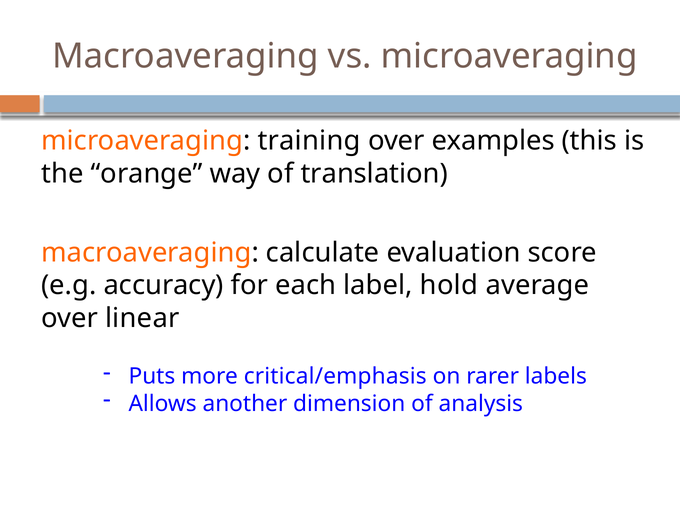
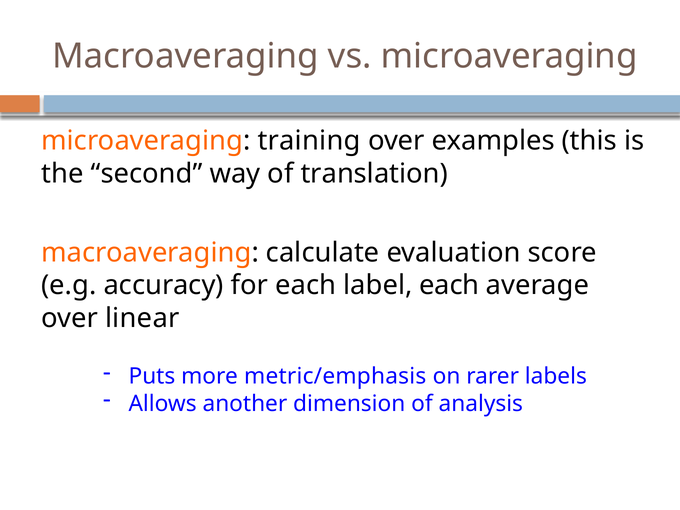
orange: orange -> second
label hold: hold -> each
critical/emphasis: critical/emphasis -> metric/emphasis
